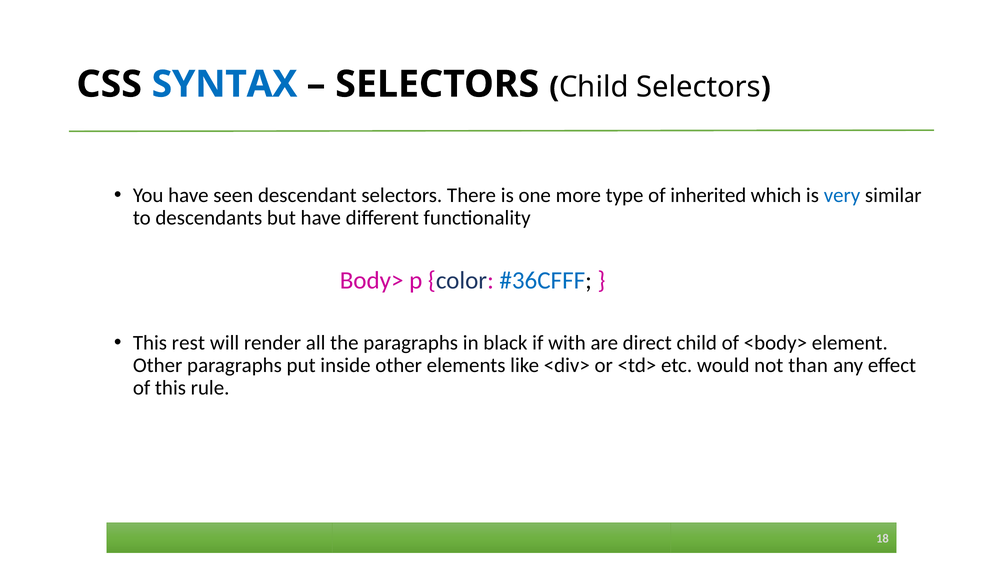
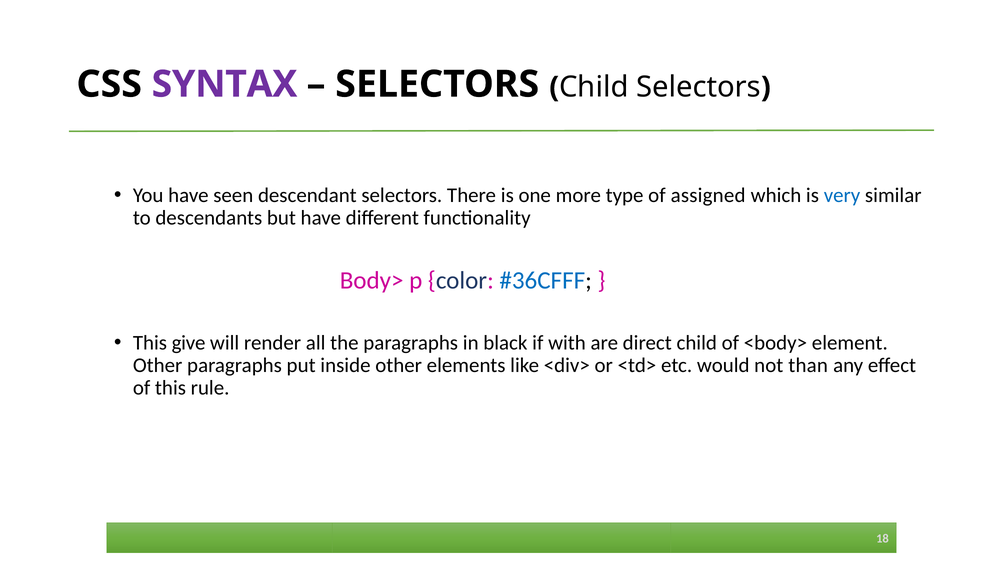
SYNTAX colour: blue -> purple
inherited: inherited -> assigned
rest: rest -> give
